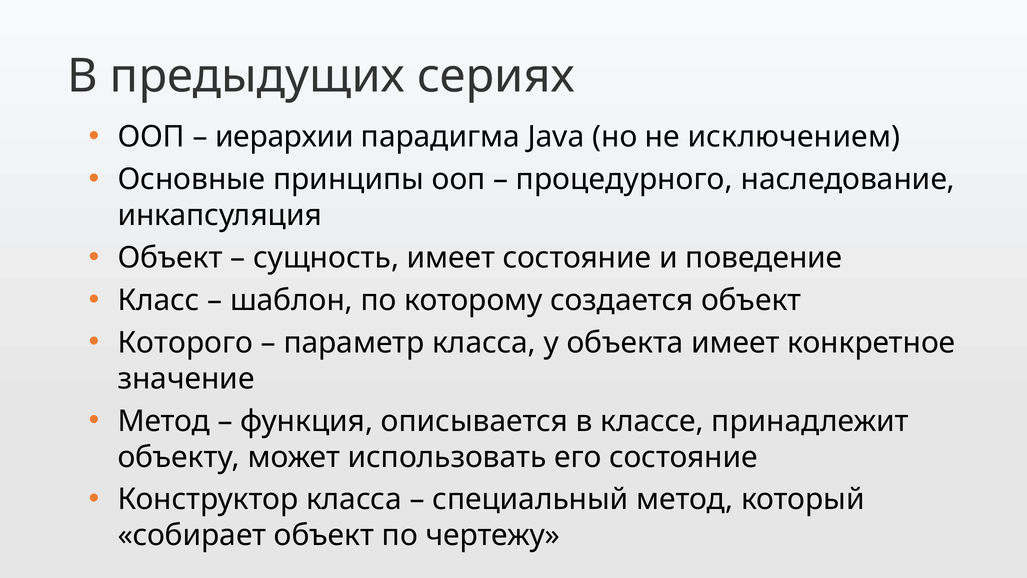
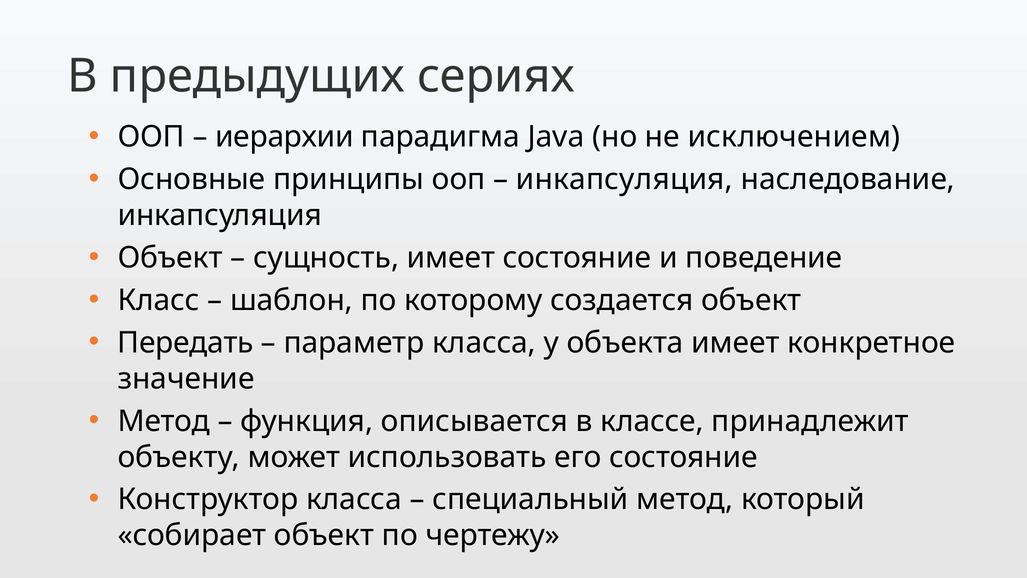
процедурного at (624, 179): процедурного -> инкапсуляция
Которого: Которого -> Передать
